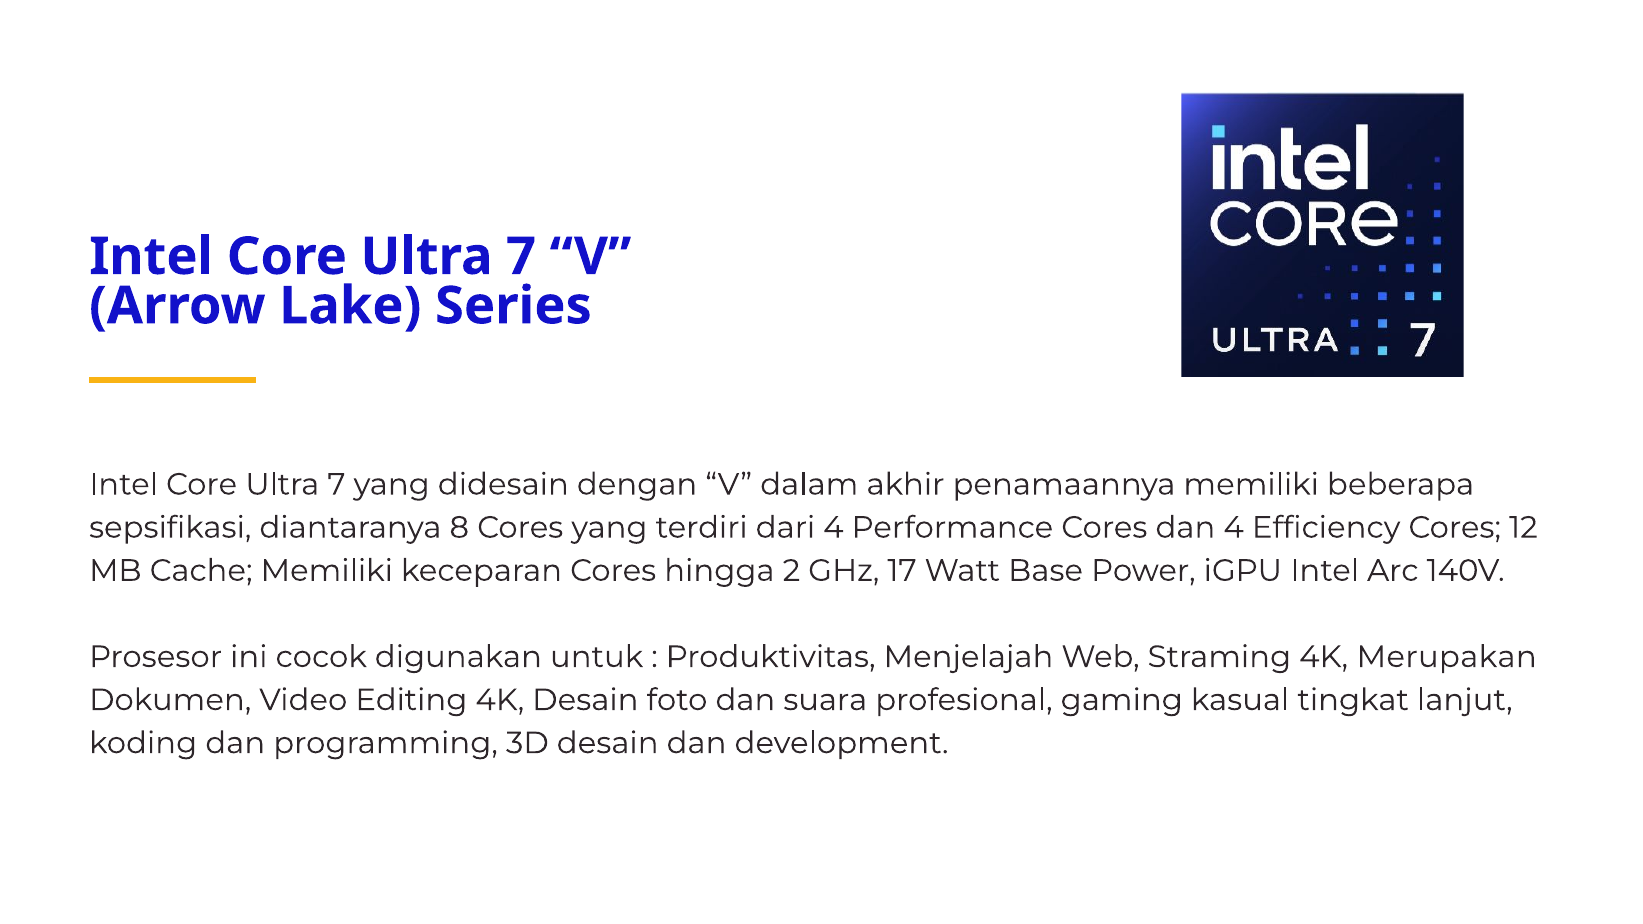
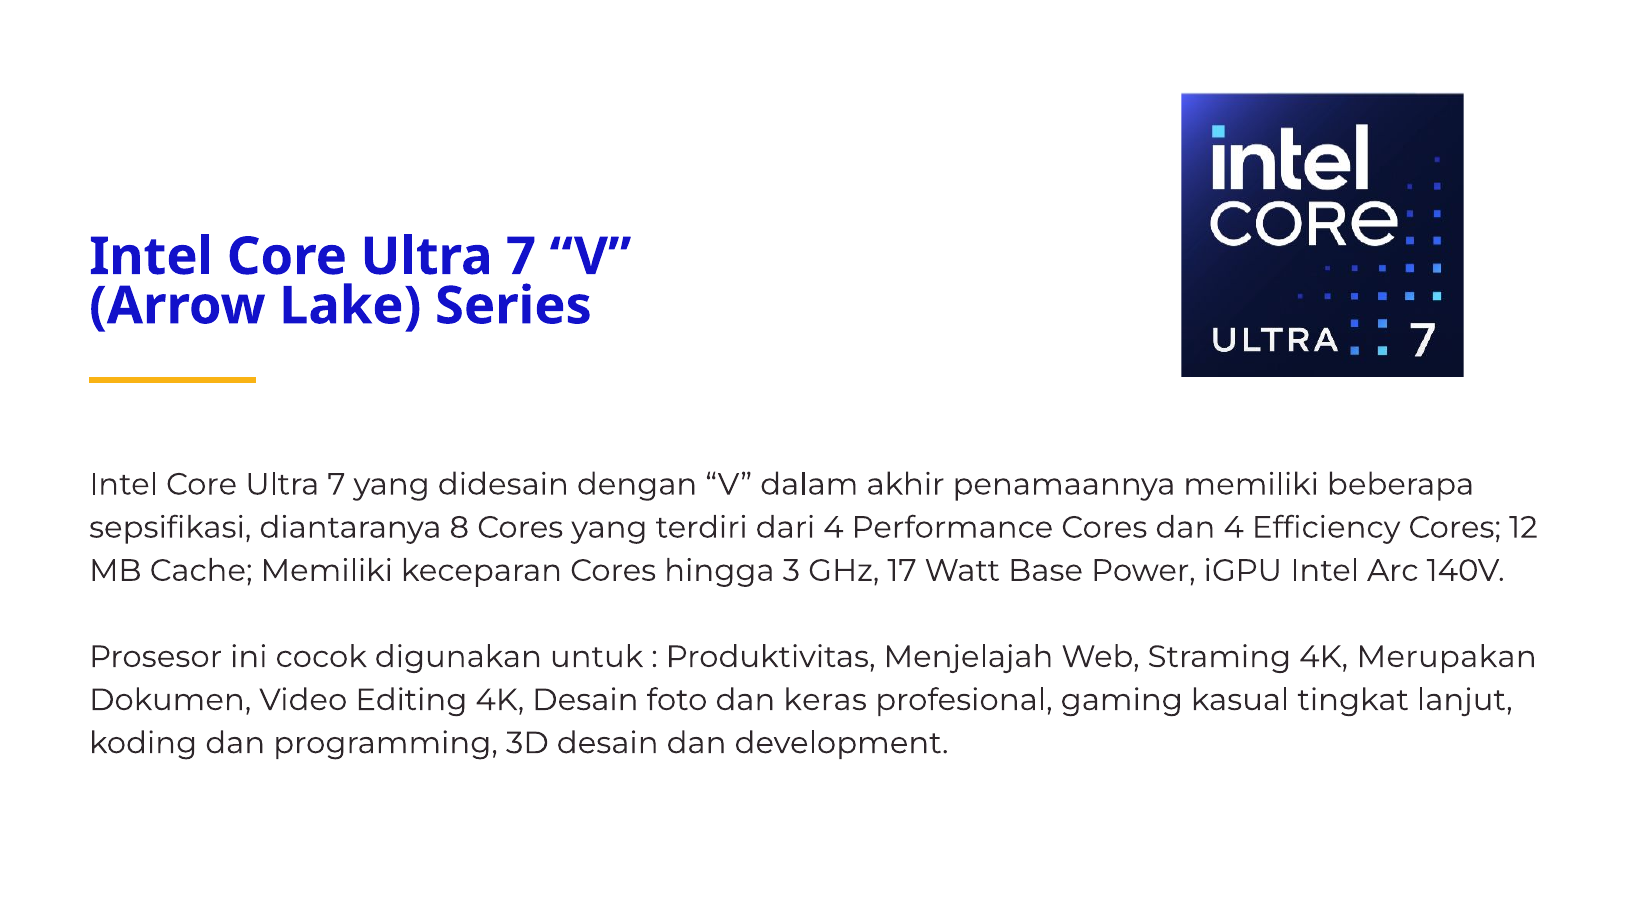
2: 2 -> 3
suara: suara -> keras
